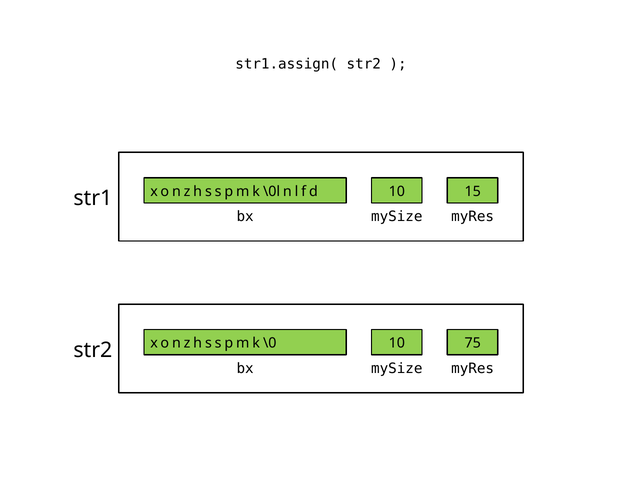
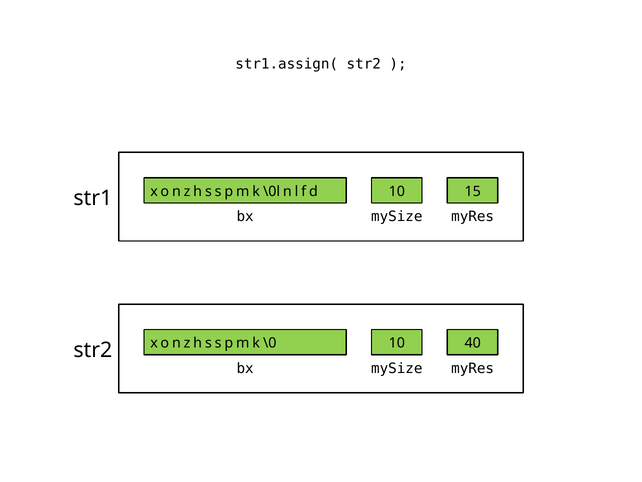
75: 75 -> 40
